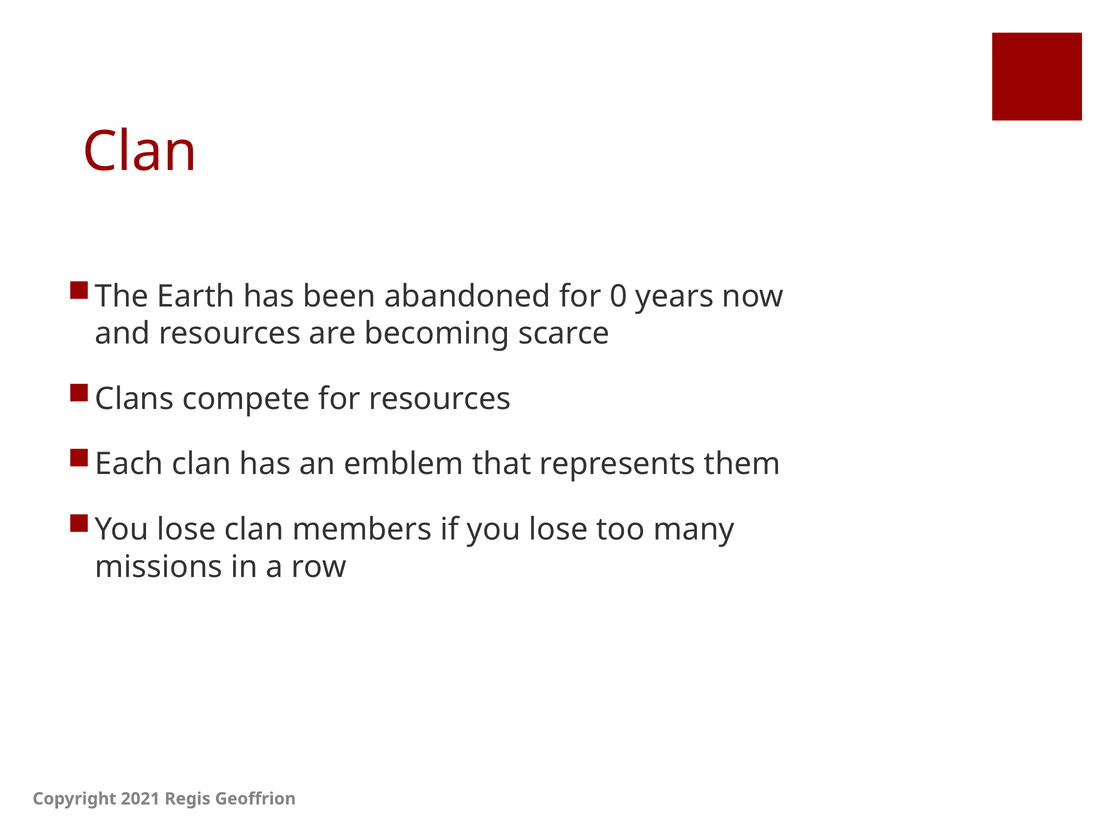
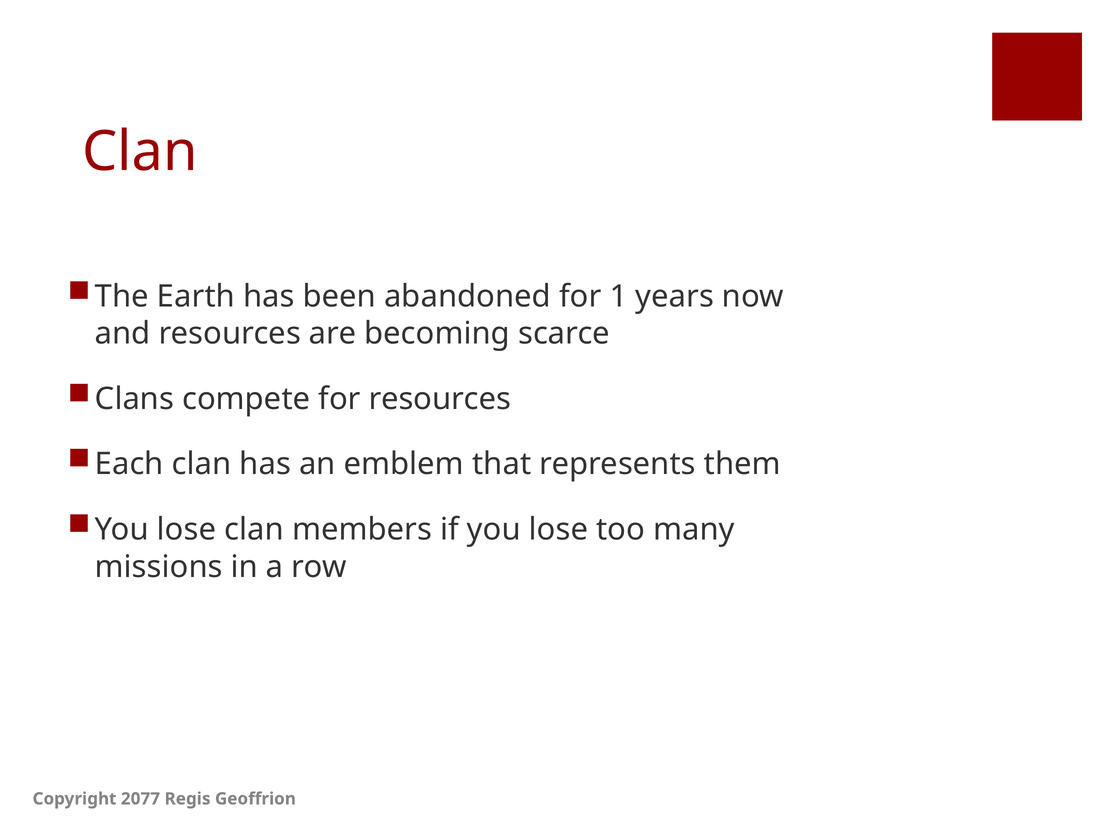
0: 0 -> 1
2021: 2021 -> 2077
